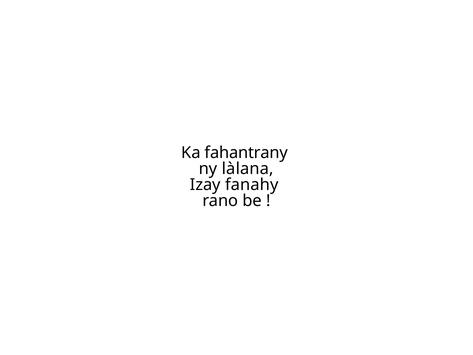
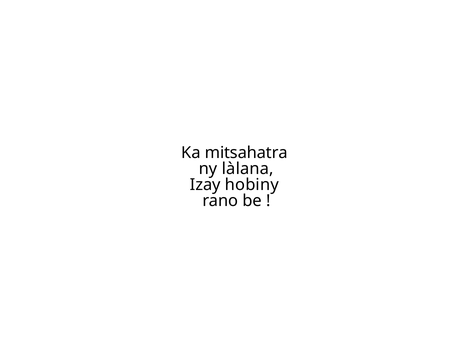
fahantrany: fahantrany -> mitsahatra
fanahy: fanahy -> hobiny
